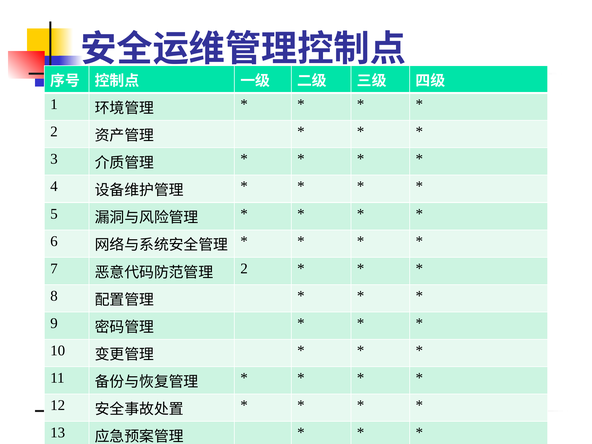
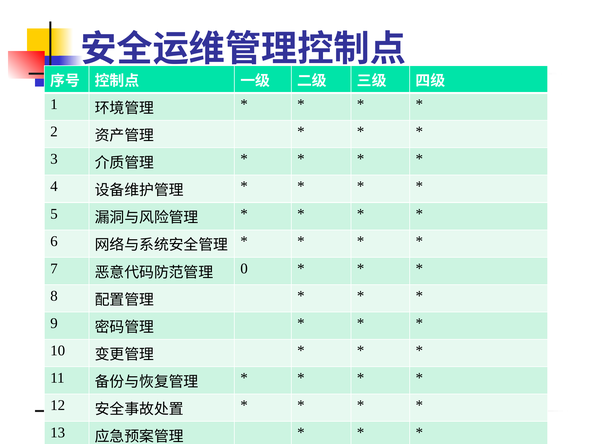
2 at (244, 269): 2 -> 0
